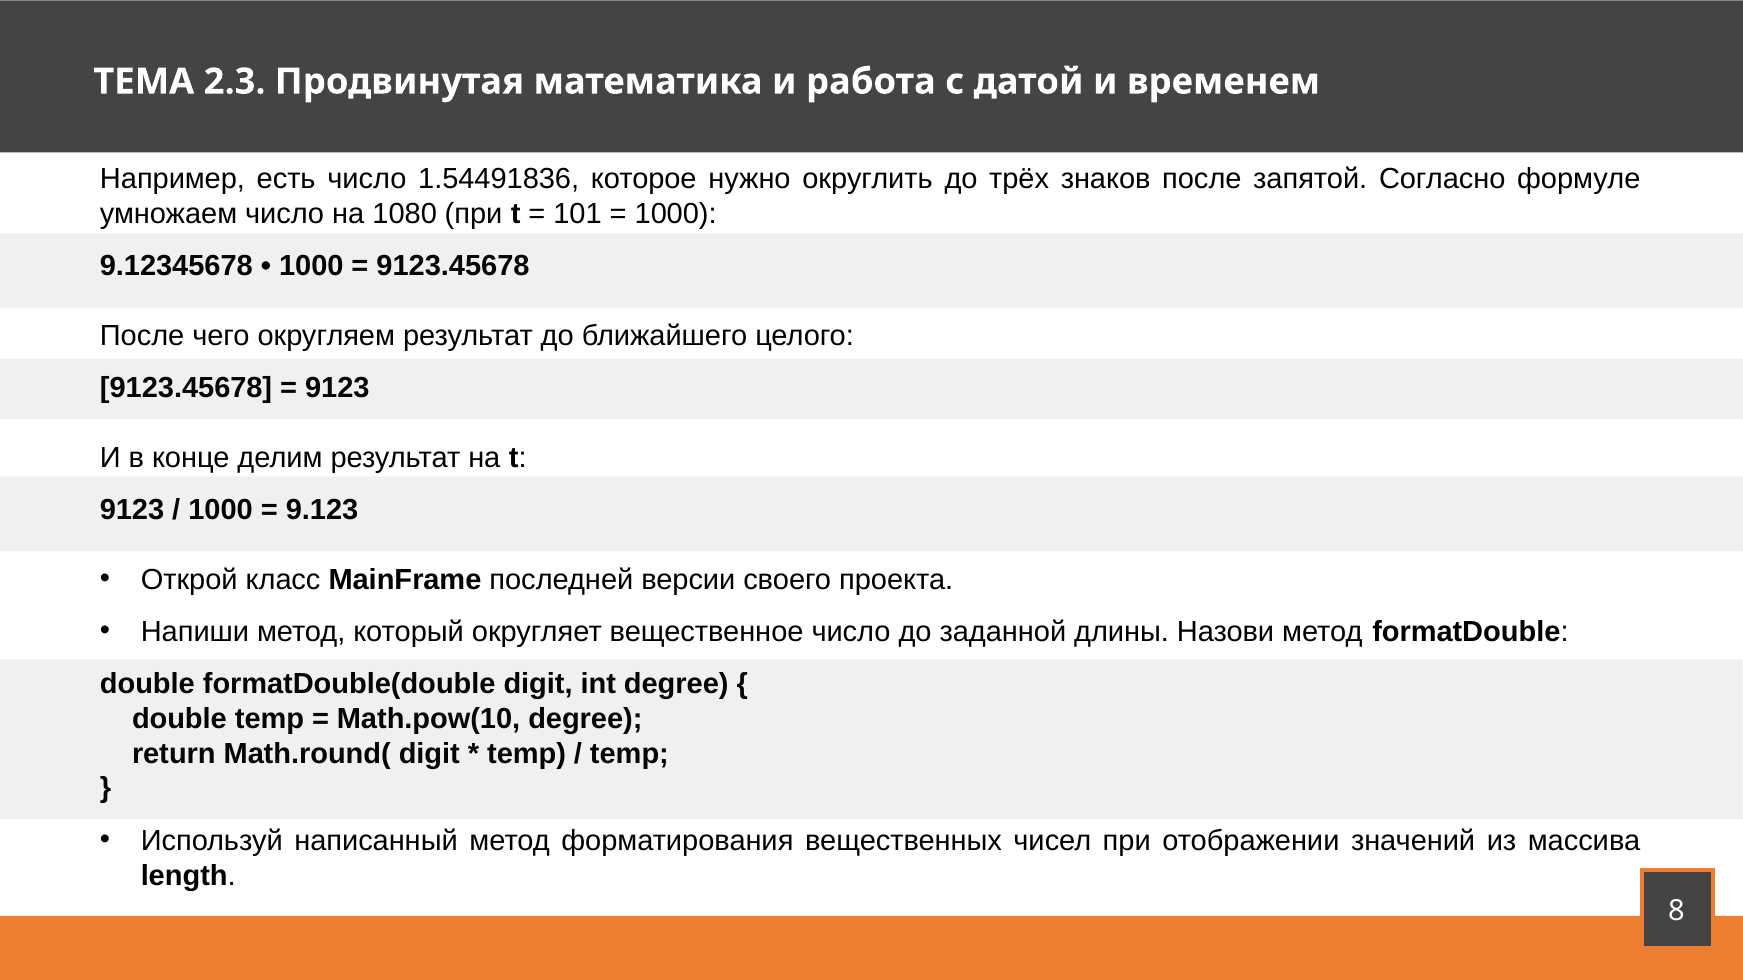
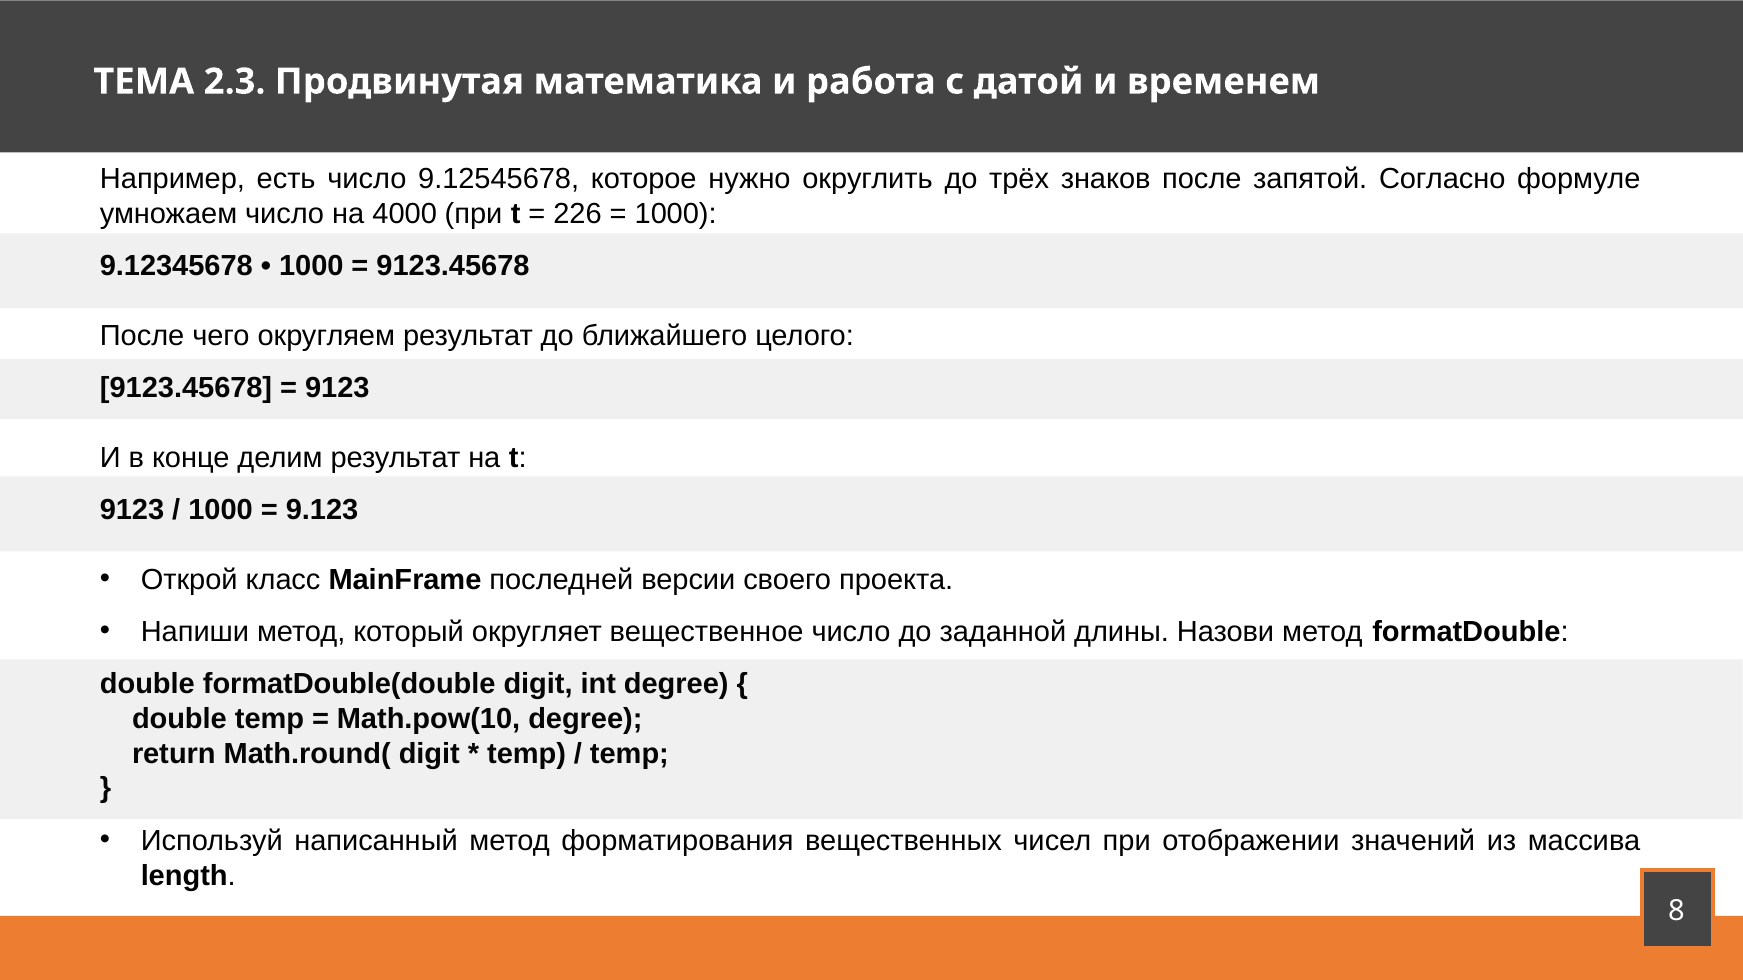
1.54491836: 1.54491836 -> 9.12545678
1080: 1080 -> 4000
101: 101 -> 226
